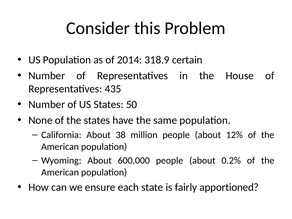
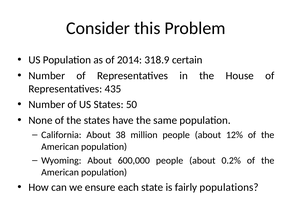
apportioned: apportioned -> populations
